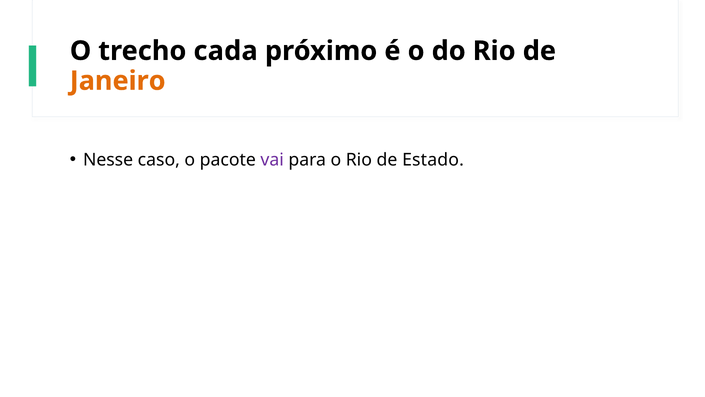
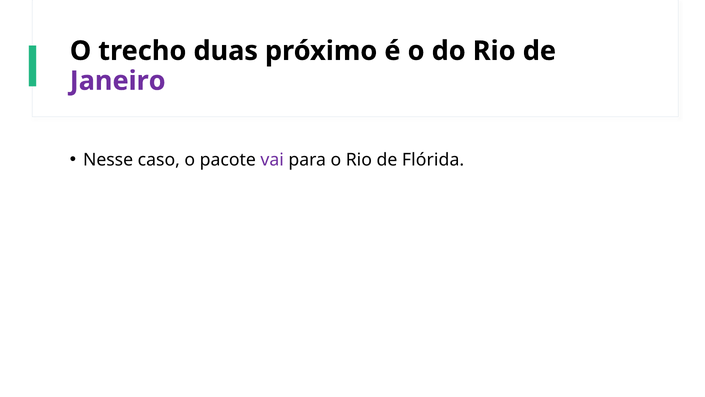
cada: cada -> duas
Janeiro colour: orange -> purple
Estado: Estado -> Flórida
